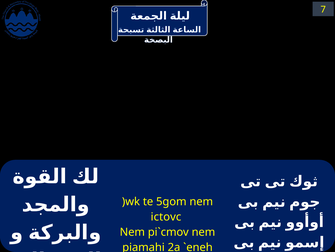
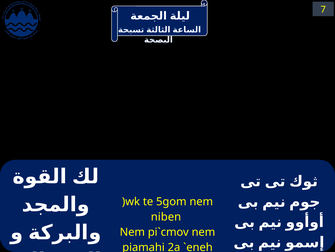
ictovc: ictovc -> niben
